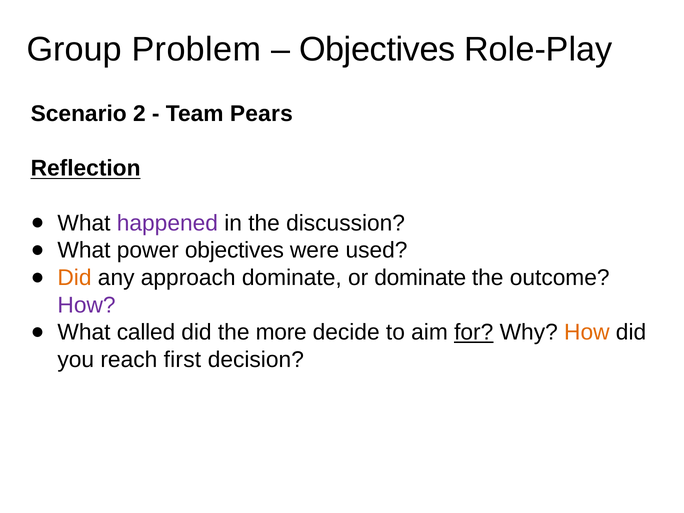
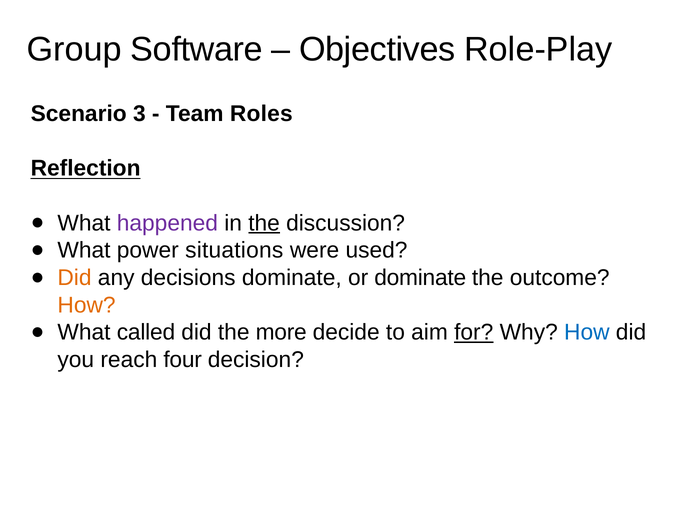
Problem: Problem -> Software
2: 2 -> 3
Pears: Pears -> Roles
the at (264, 223) underline: none -> present
power objectives: objectives -> situations
approach: approach -> decisions
How at (87, 305) colour: purple -> orange
How at (587, 332) colour: orange -> blue
first: first -> four
